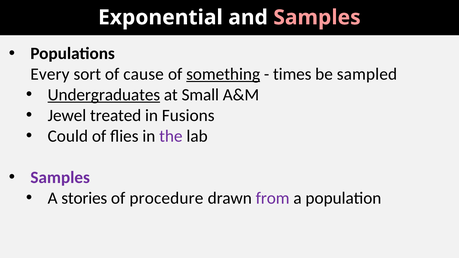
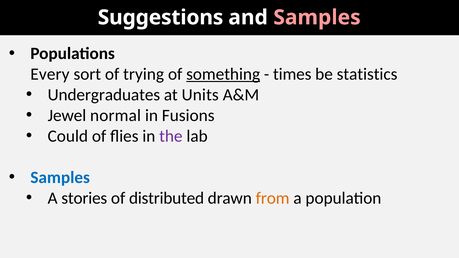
Exponential: Exponential -> Suggestions
cause: cause -> trying
sampled: sampled -> statistics
Undergraduates underline: present -> none
Small: Small -> Units
treated: treated -> normal
Samples at (60, 178) colour: purple -> blue
procedure: procedure -> distributed
from colour: purple -> orange
